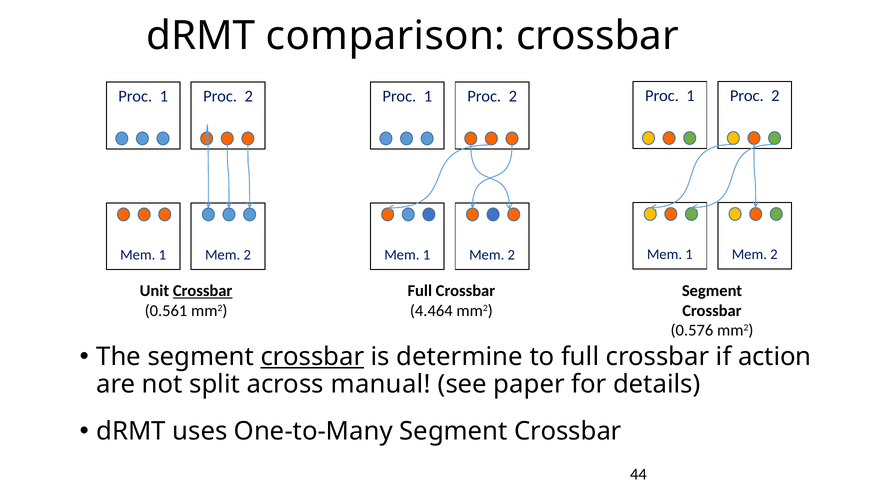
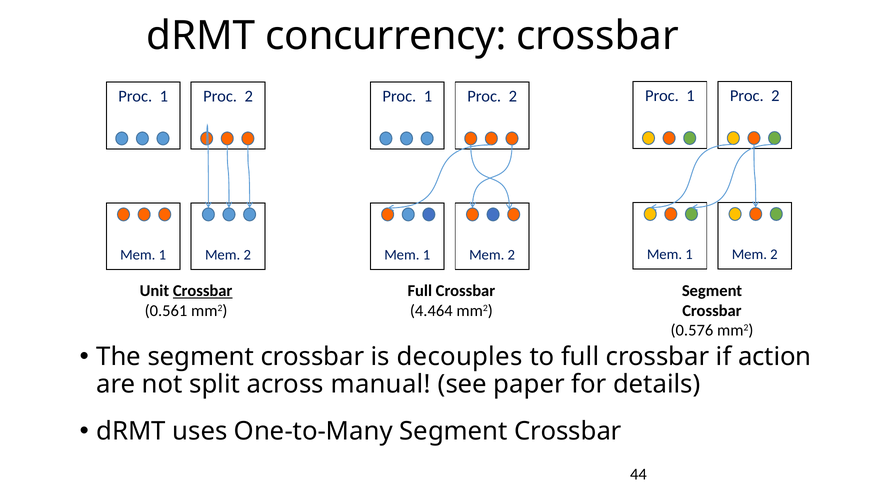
comparison: comparison -> concurrency
crossbar at (312, 357) underline: present -> none
determine: determine -> decouples
